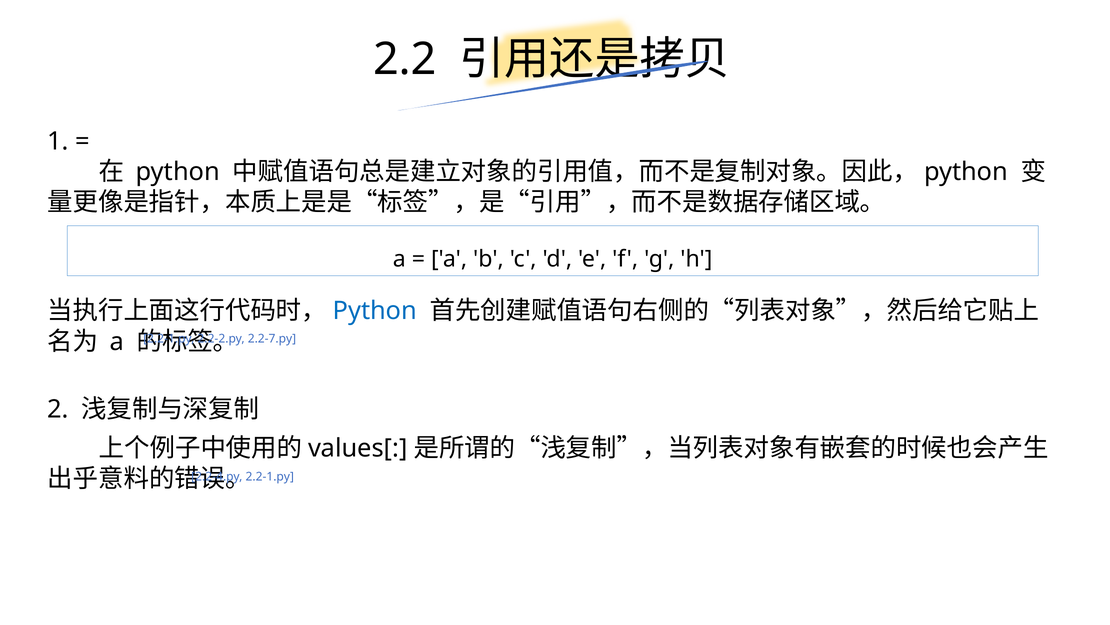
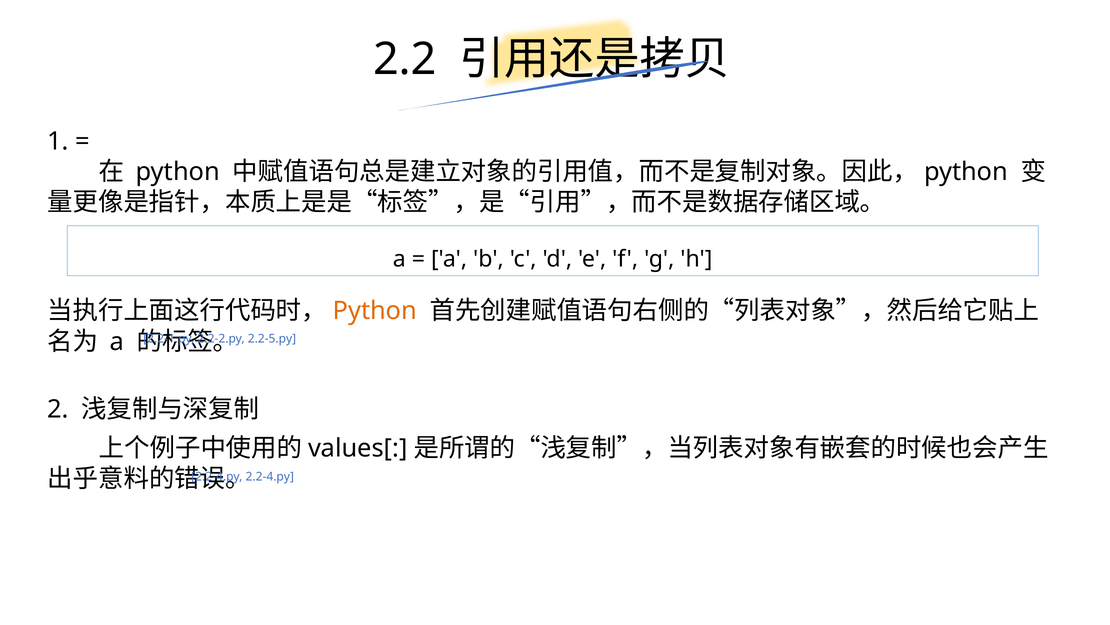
Python at (375, 311) colour: blue -> orange
2.2-7.py: 2.2-7.py -> 2.2-5.py
2.2-1.py at (270, 476): 2.2-1.py -> 2.2-4.py
